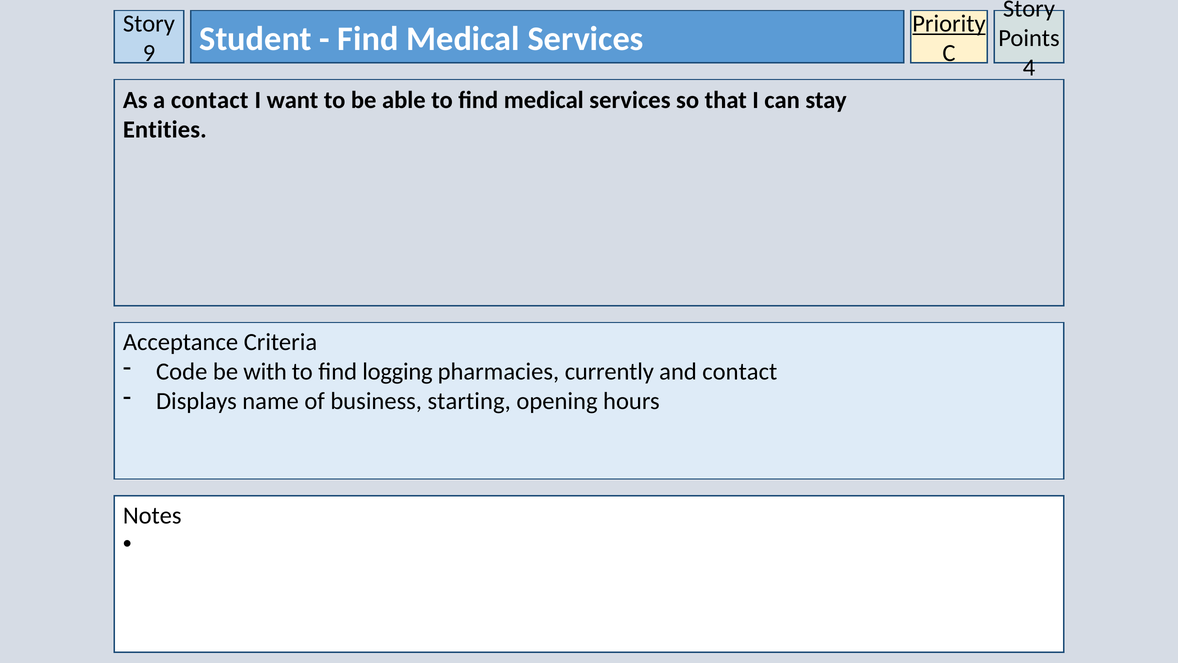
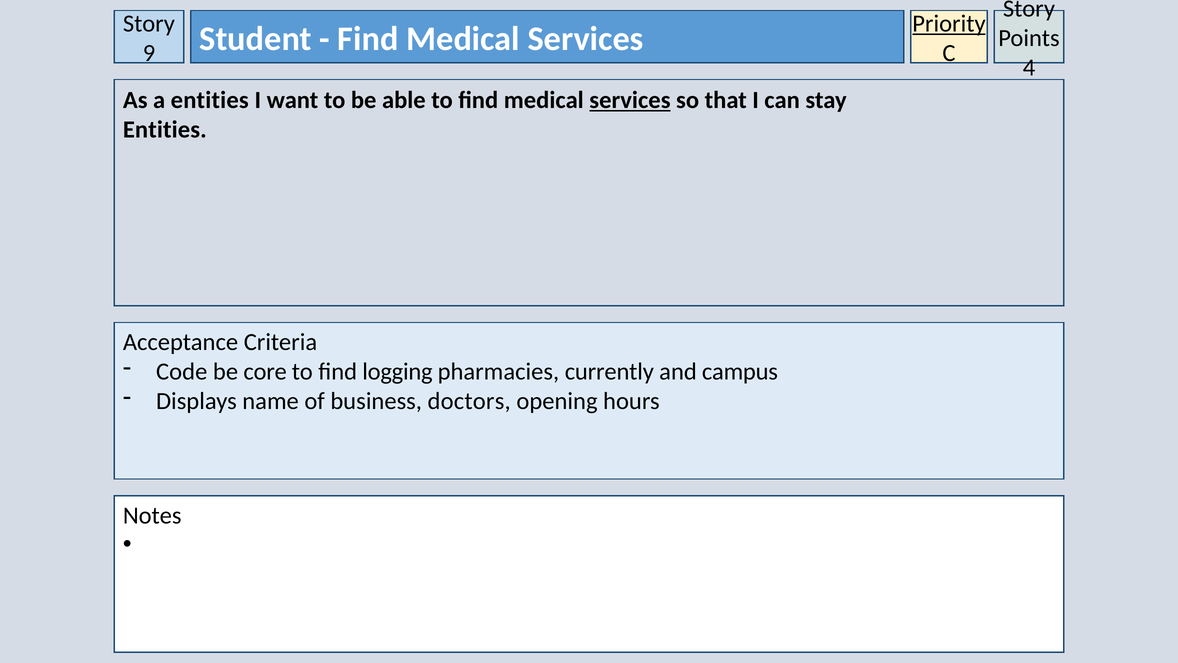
a contact: contact -> entities
services at (630, 100) underline: none -> present
with: with -> core
and contact: contact -> campus
starting: starting -> doctors
